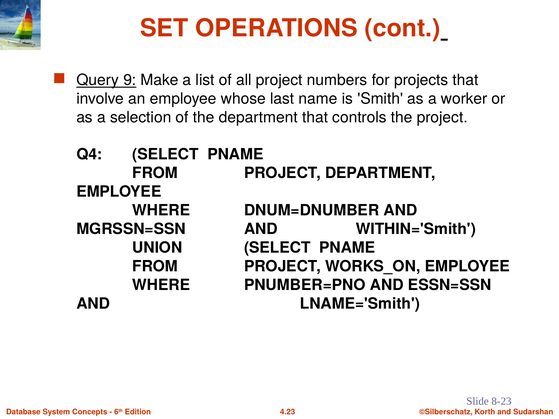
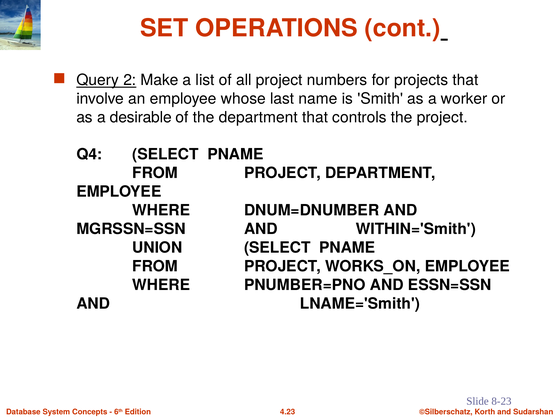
9: 9 -> 2
selection: selection -> desirable
